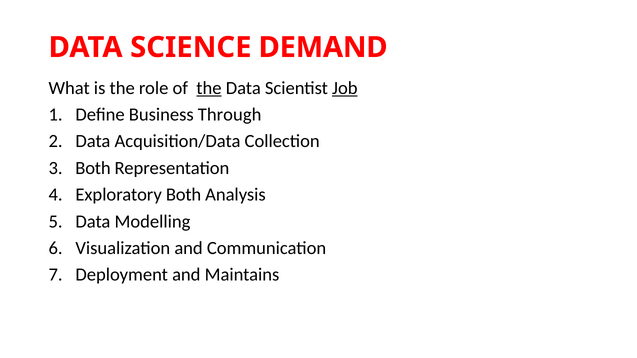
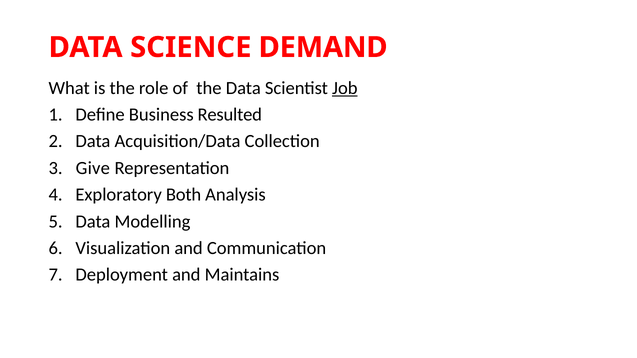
the at (209, 88) underline: present -> none
Through: Through -> Resulted
Both at (93, 168): Both -> Give
